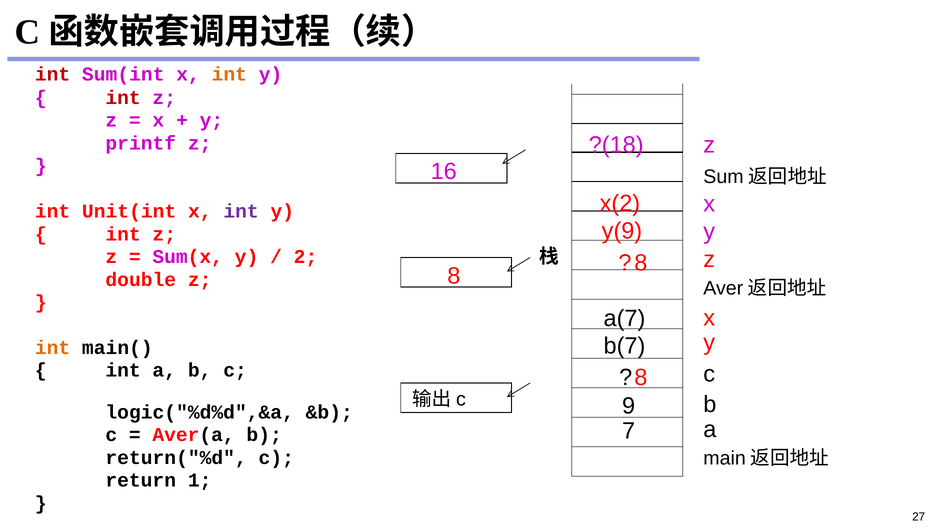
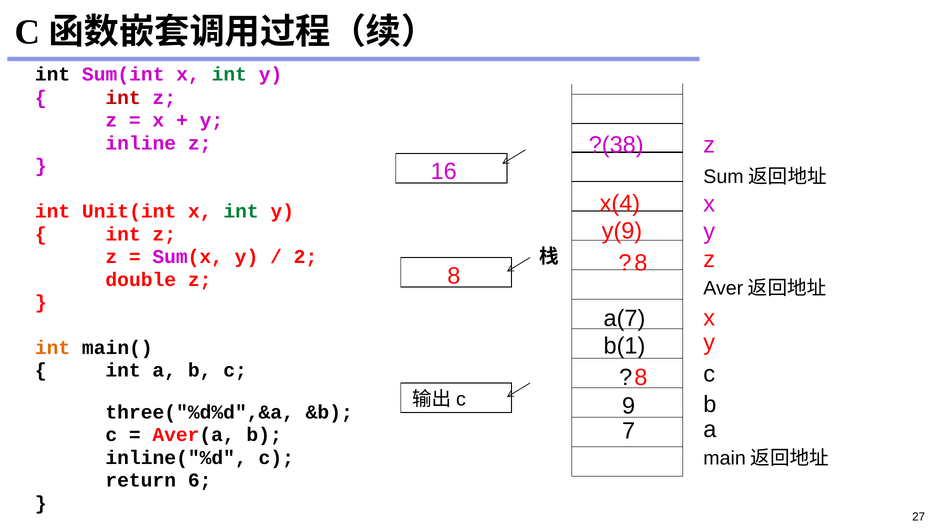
int at (53, 74) colour: red -> black
int at (229, 74) colour: orange -> green
?(18: ?(18 -> ?(38
printf: printf -> inline
x(2: x(2 -> x(4
int at (241, 211) colour: purple -> green
b(7: b(7 -> b(1
logic("%d%d",&a: logic("%d%d",&a -> three("%d%d",&a
return("%d: return("%d -> inline("%d
1: 1 -> 6
